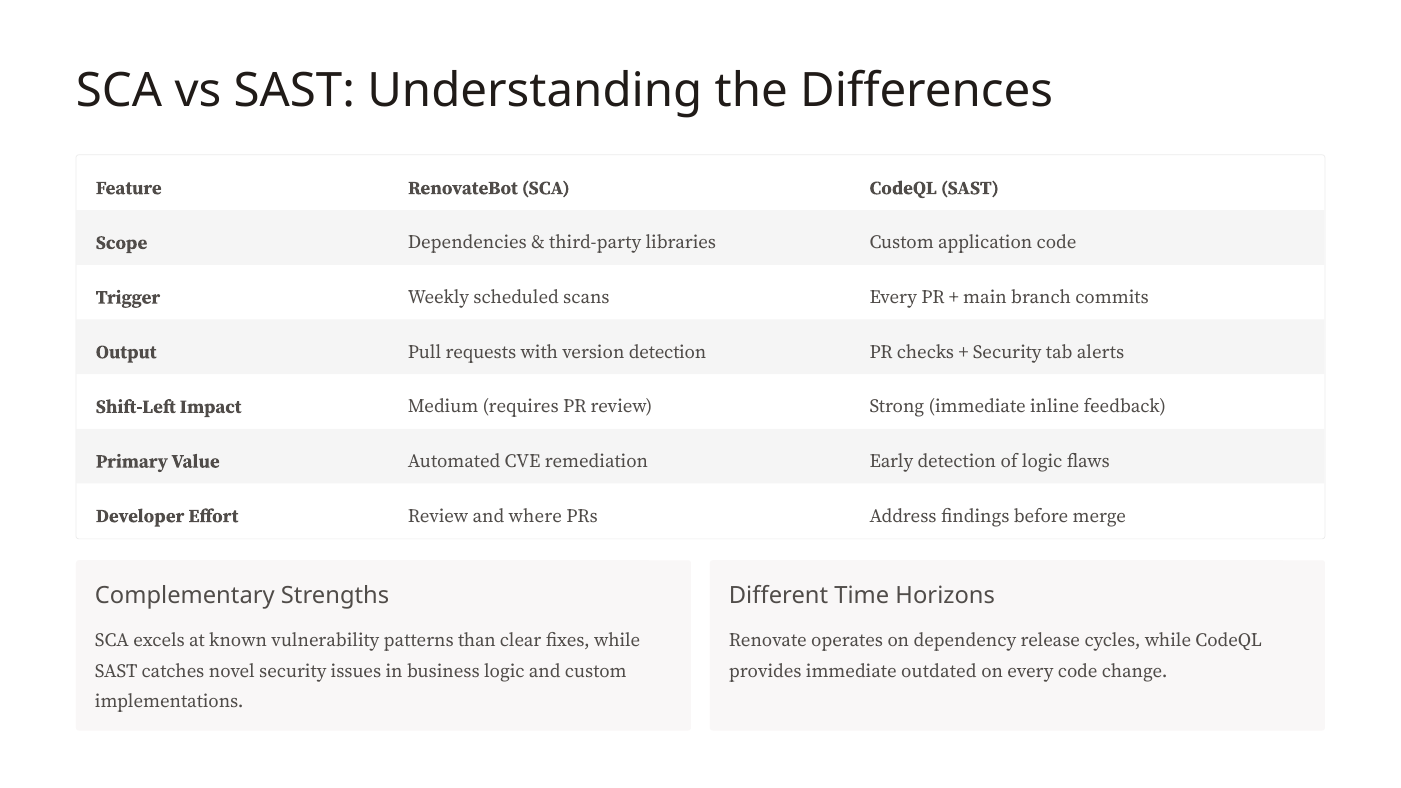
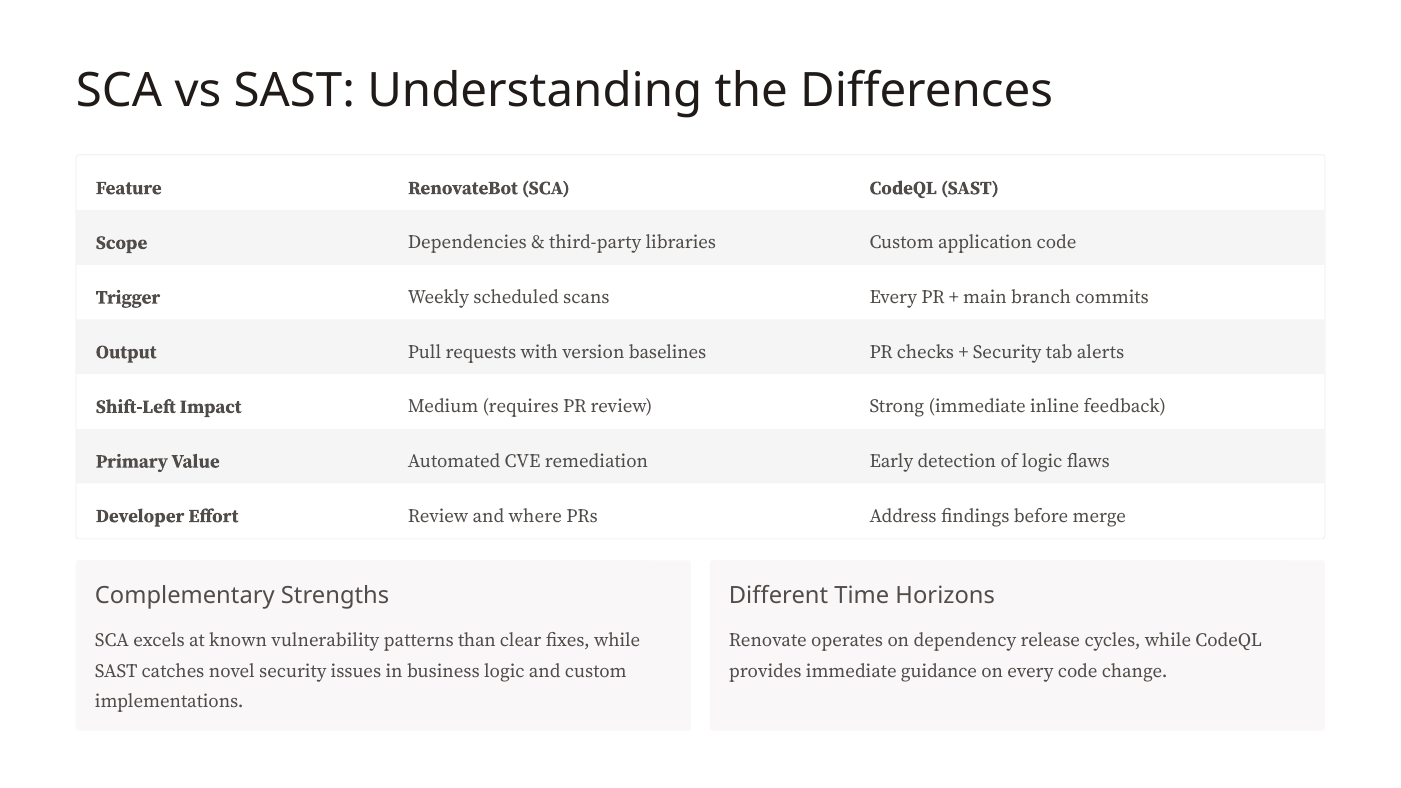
version detection: detection -> baselines
outdated: outdated -> guidance
